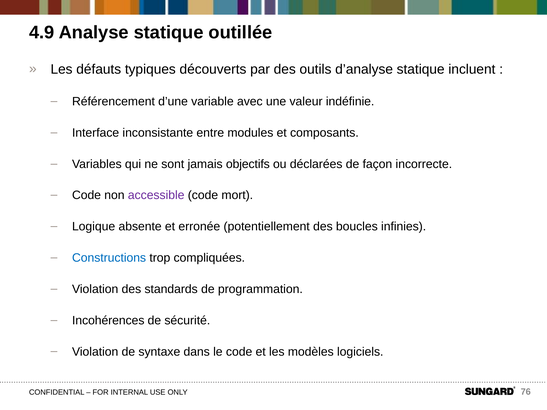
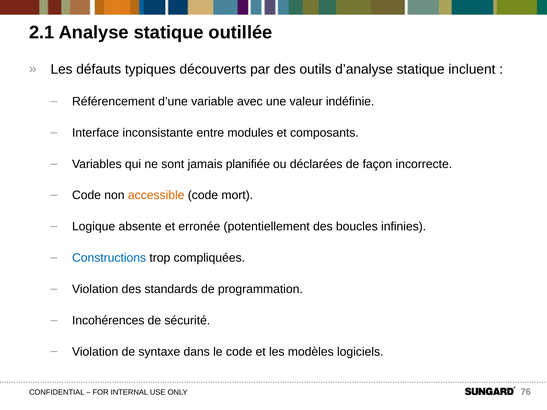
4.9: 4.9 -> 2.1
objectifs: objectifs -> planifiée
accessible colour: purple -> orange
